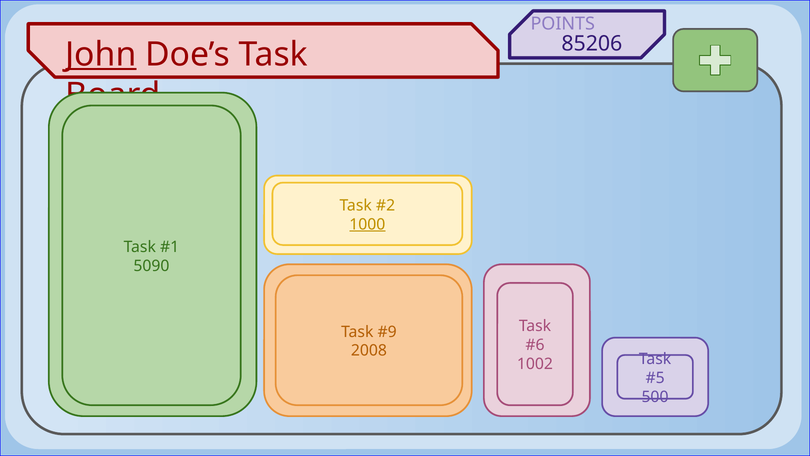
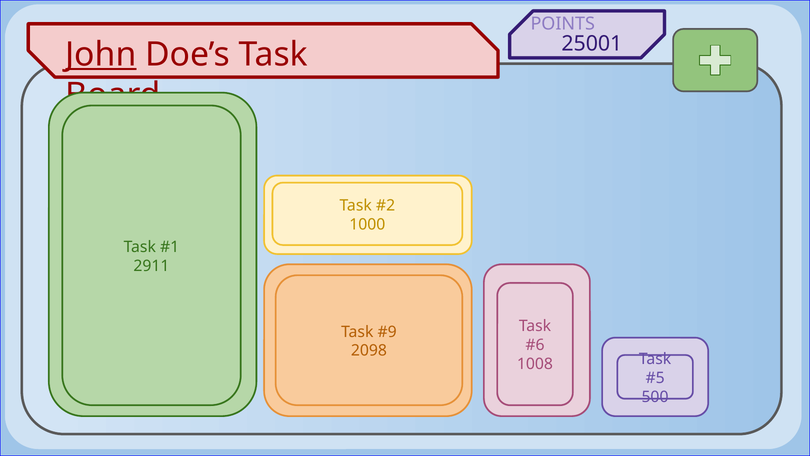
85206: 85206 -> 25001
1000 underline: present -> none
5090: 5090 -> 2911
2008: 2008 -> 2098
1002: 1002 -> 1008
